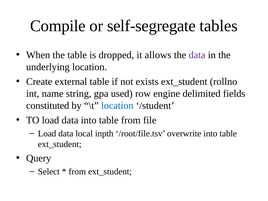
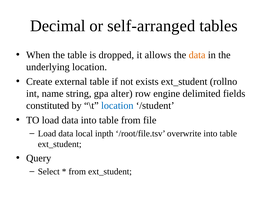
Compile: Compile -> Decimal
self-segregate: self-segregate -> self-arranged
data at (197, 55) colour: purple -> orange
used: used -> alter
